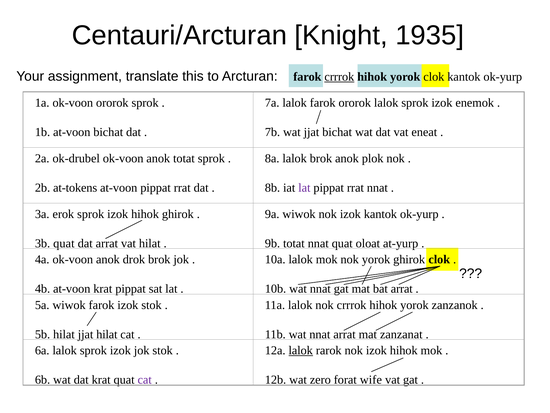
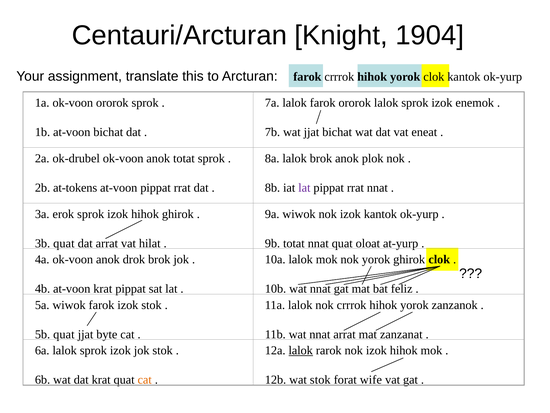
1935: 1935 -> 1904
crrrok at (339, 77) underline: present -> none
bat arrat: arrat -> feliz
5b hilat: hilat -> quat
jjat hilat: hilat -> byte
cat at (145, 379) colour: purple -> orange
wat zero: zero -> stok
